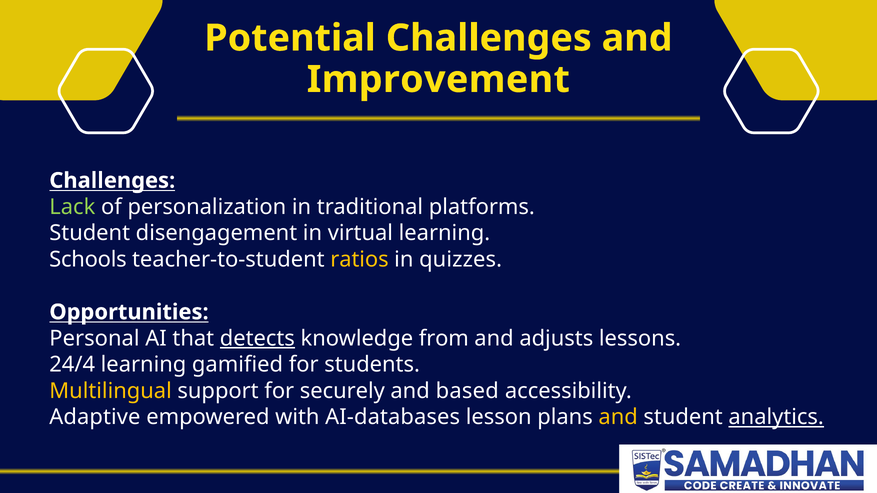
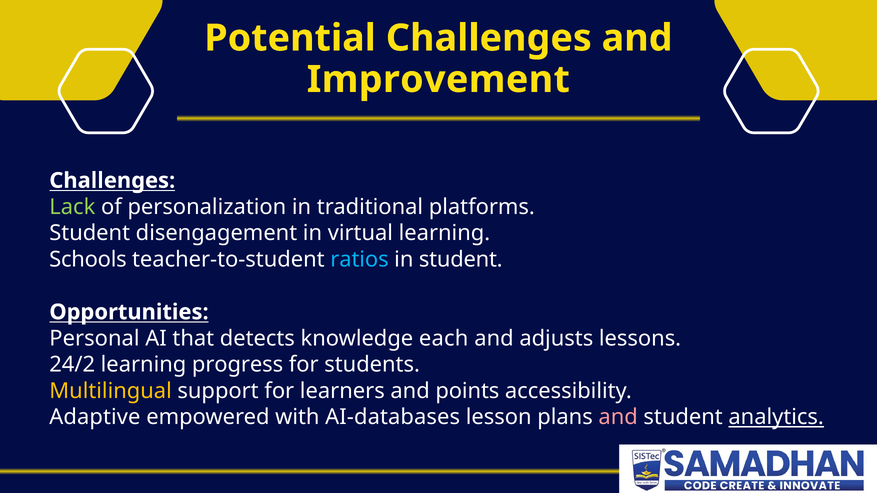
ratios colour: yellow -> light blue
in quizzes: quizzes -> student
detects underline: present -> none
from: from -> each
24/4: 24/4 -> 24/2
gamified: gamified -> progress
securely: securely -> learners
based: based -> points
and at (618, 417) colour: yellow -> pink
